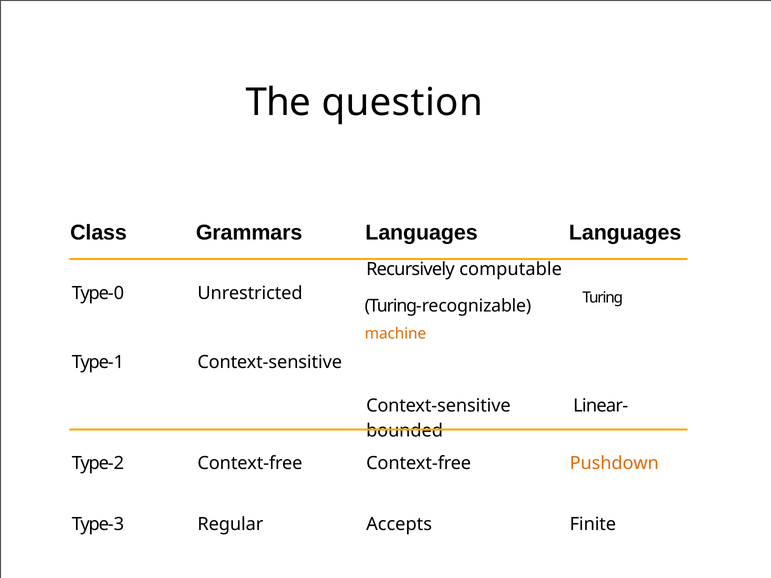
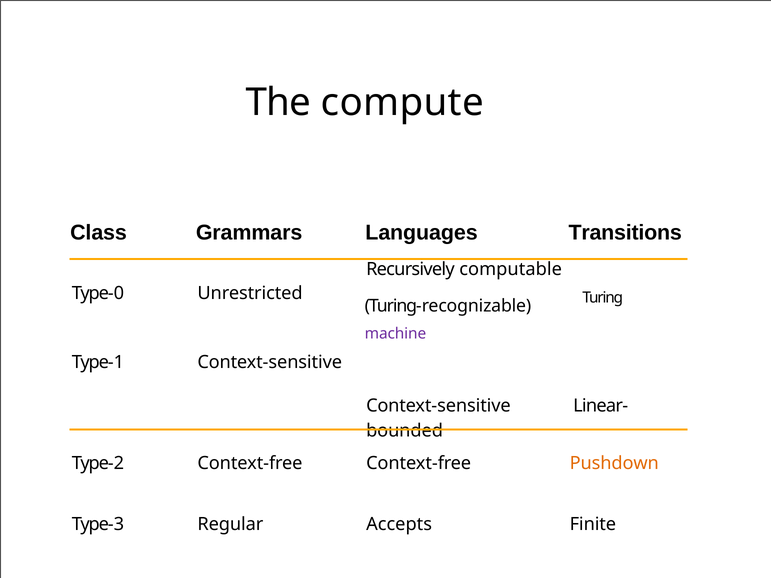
question: question -> compute
Languages Languages: Languages -> Transitions
machine colour: orange -> purple
